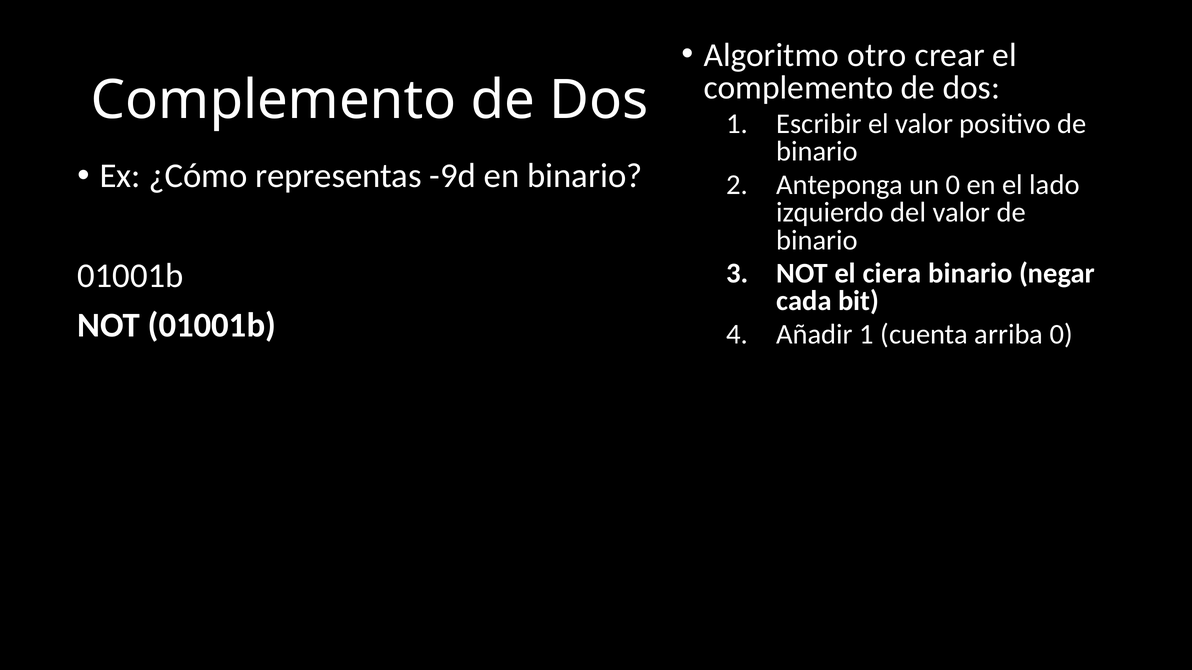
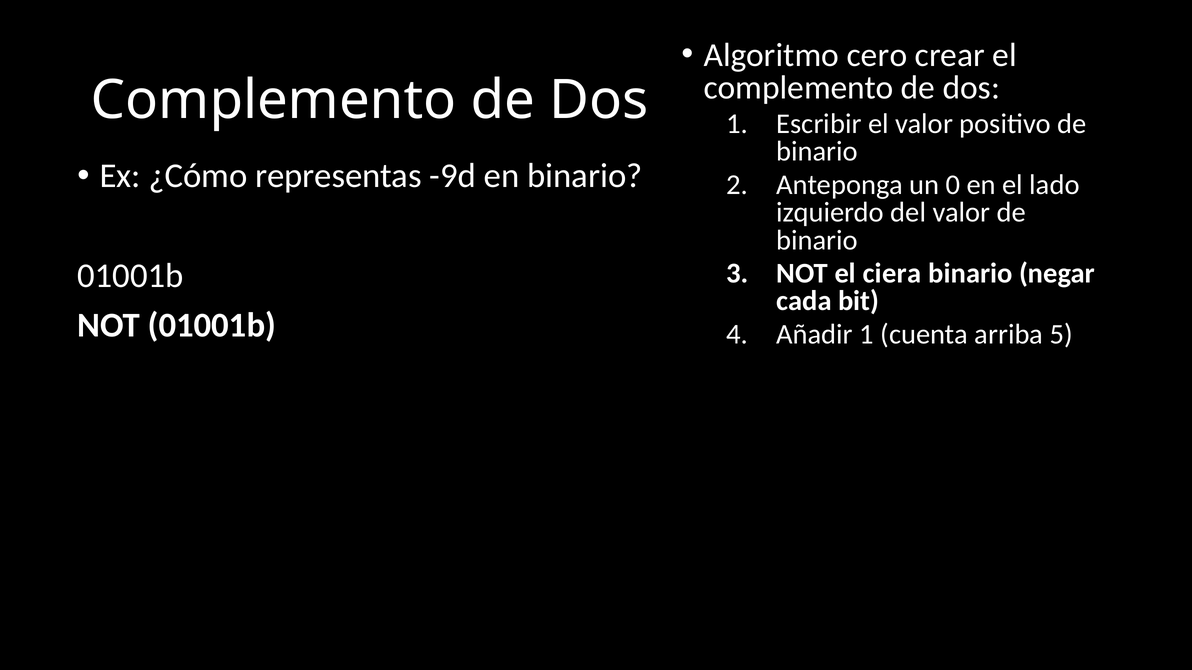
otro: otro -> cero
arriba 0: 0 -> 5
